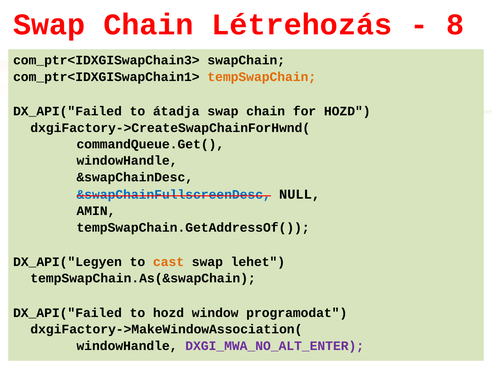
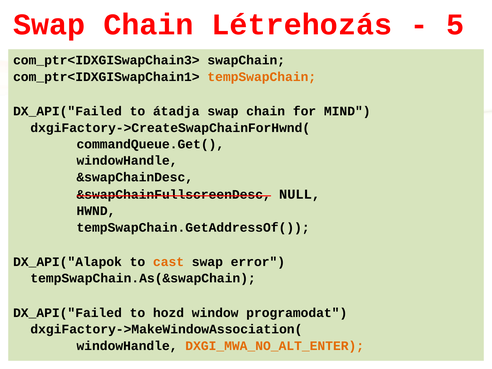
8: 8 -> 5
for HOZD: HOZD -> MIND
&swapChainFullscreenDesc colour: blue -> black
AMIN: AMIN -> HWND
DX_API("Legyen: DX_API("Legyen -> DX_API("Alapok
lehet: lehet -> error
DXGI_MWA_NO_ALT_ENTER colour: purple -> orange
